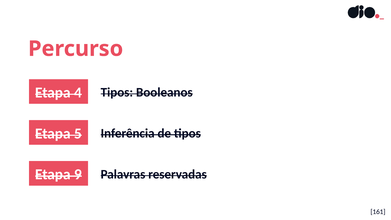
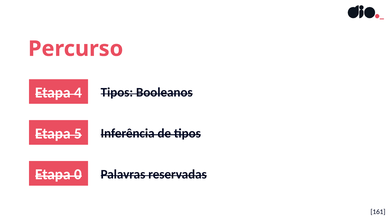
9: 9 -> 0
